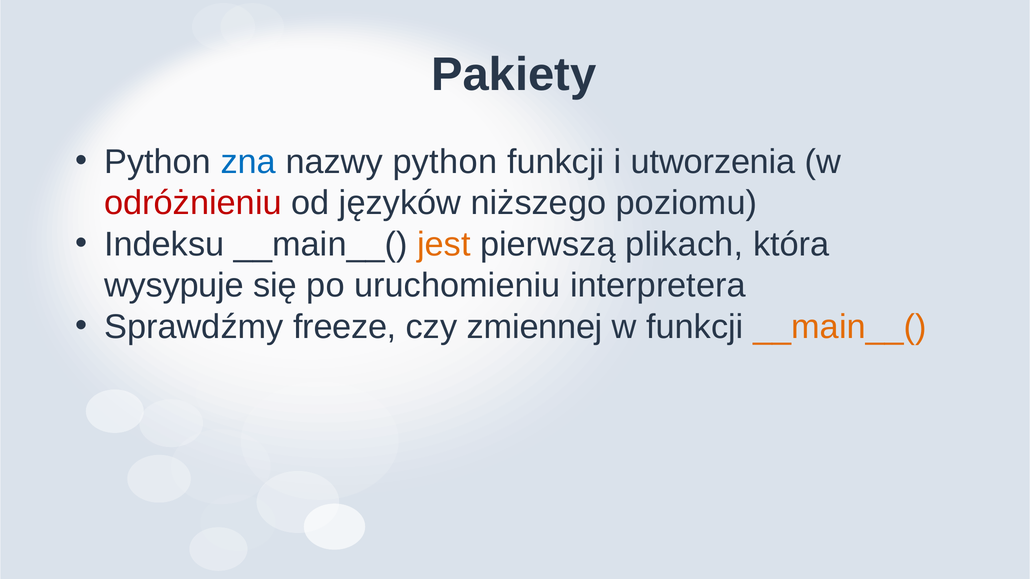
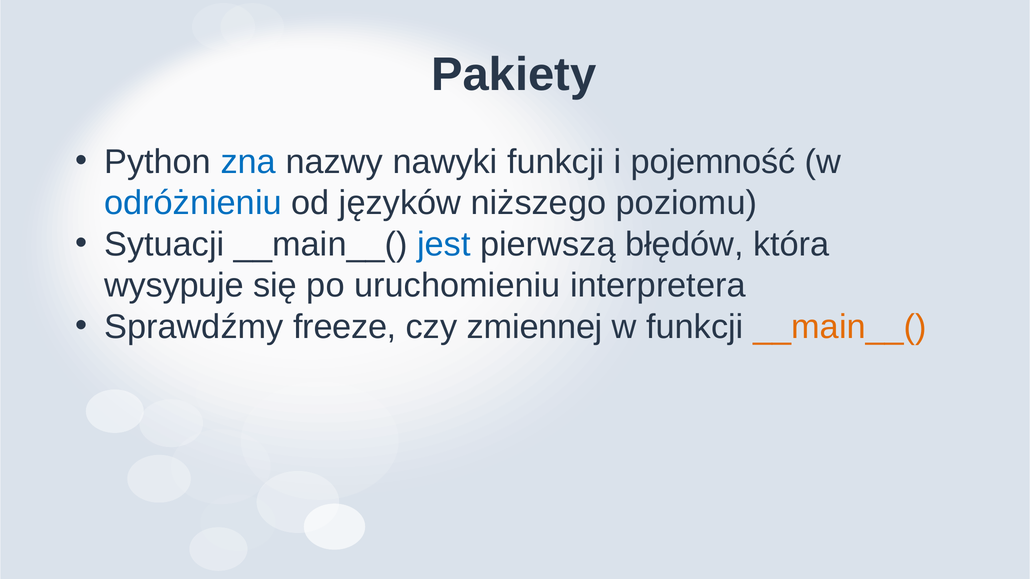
nazwy python: python -> nawyki
utworzenia: utworzenia -> pojemność
odróżnieniu colour: red -> blue
Indeksu: Indeksu -> Sytuacji
jest colour: orange -> blue
plikach: plikach -> błędów
